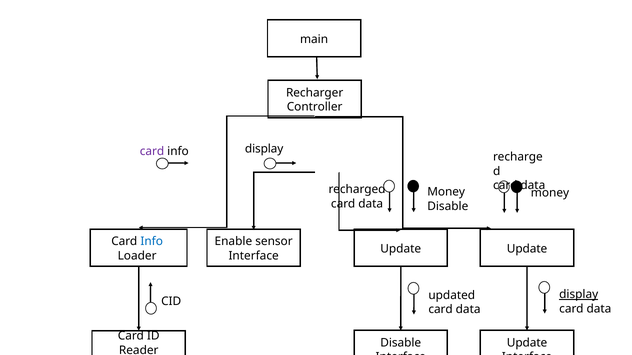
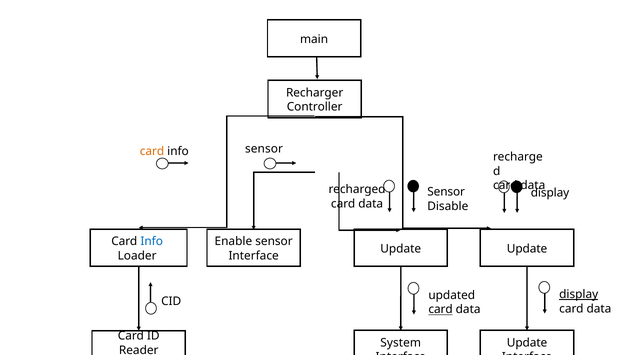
display at (264, 149): display -> sensor
card at (152, 152) colour: purple -> orange
Money at (446, 192): Money -> Sensor
money at (550, 193): money -> display
card at (441, 310) underline: none -> present
Disable at (401, 343): Disable -> System
